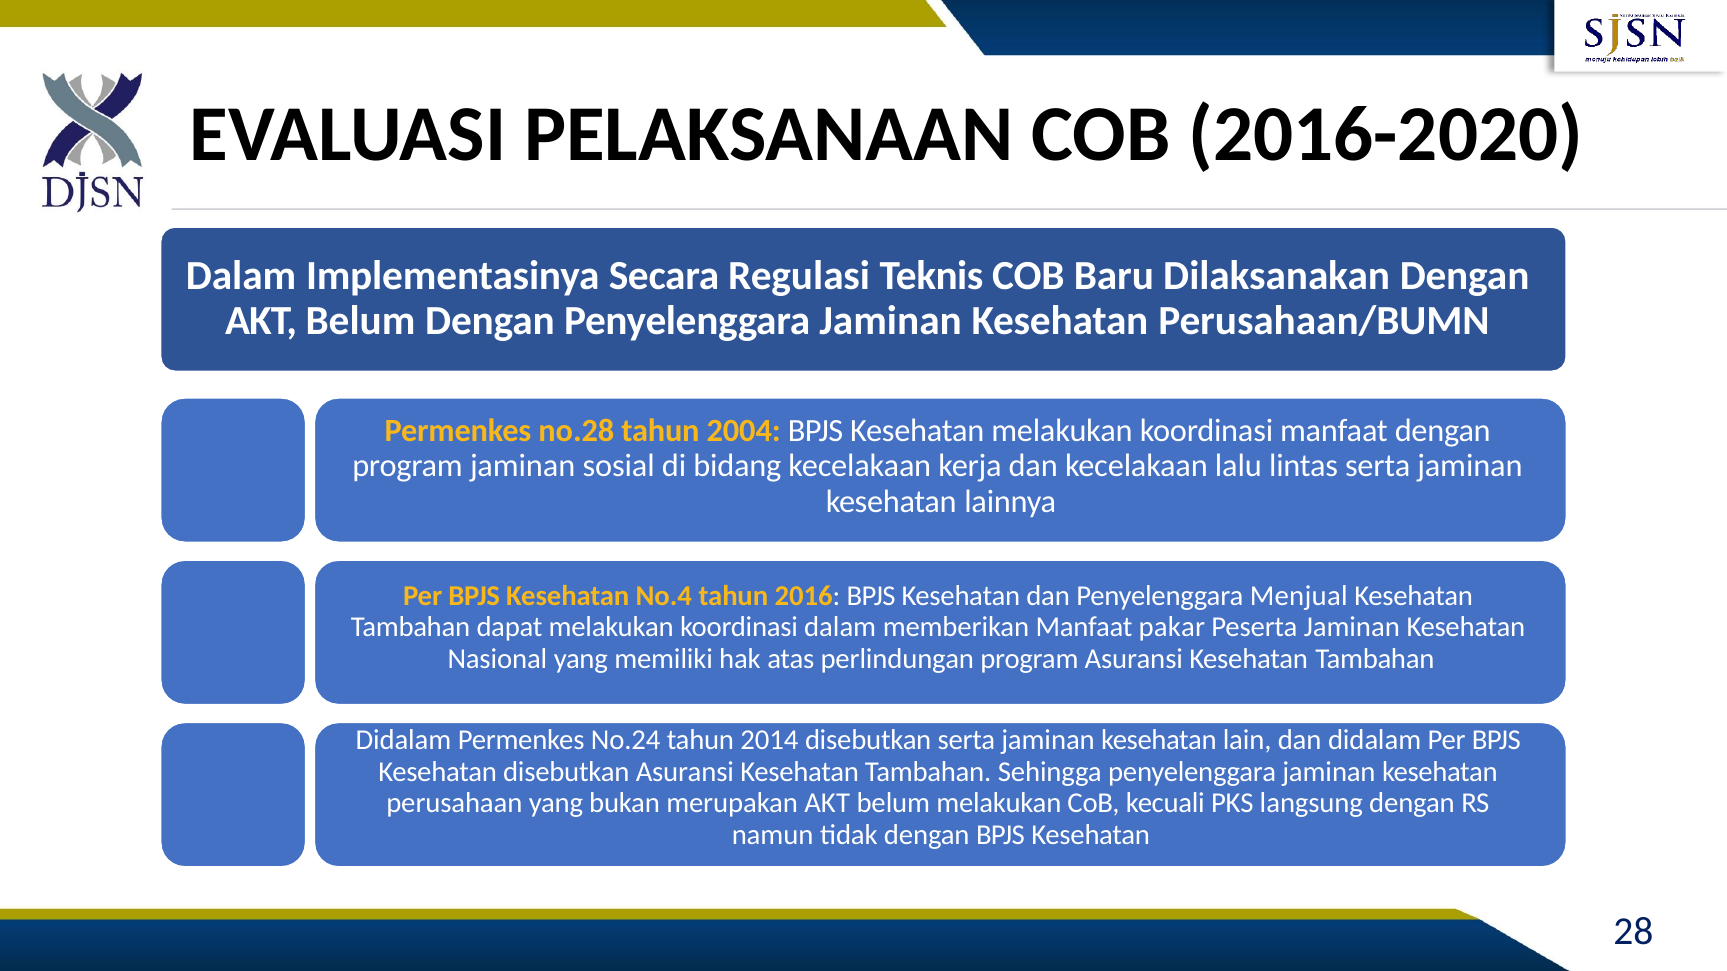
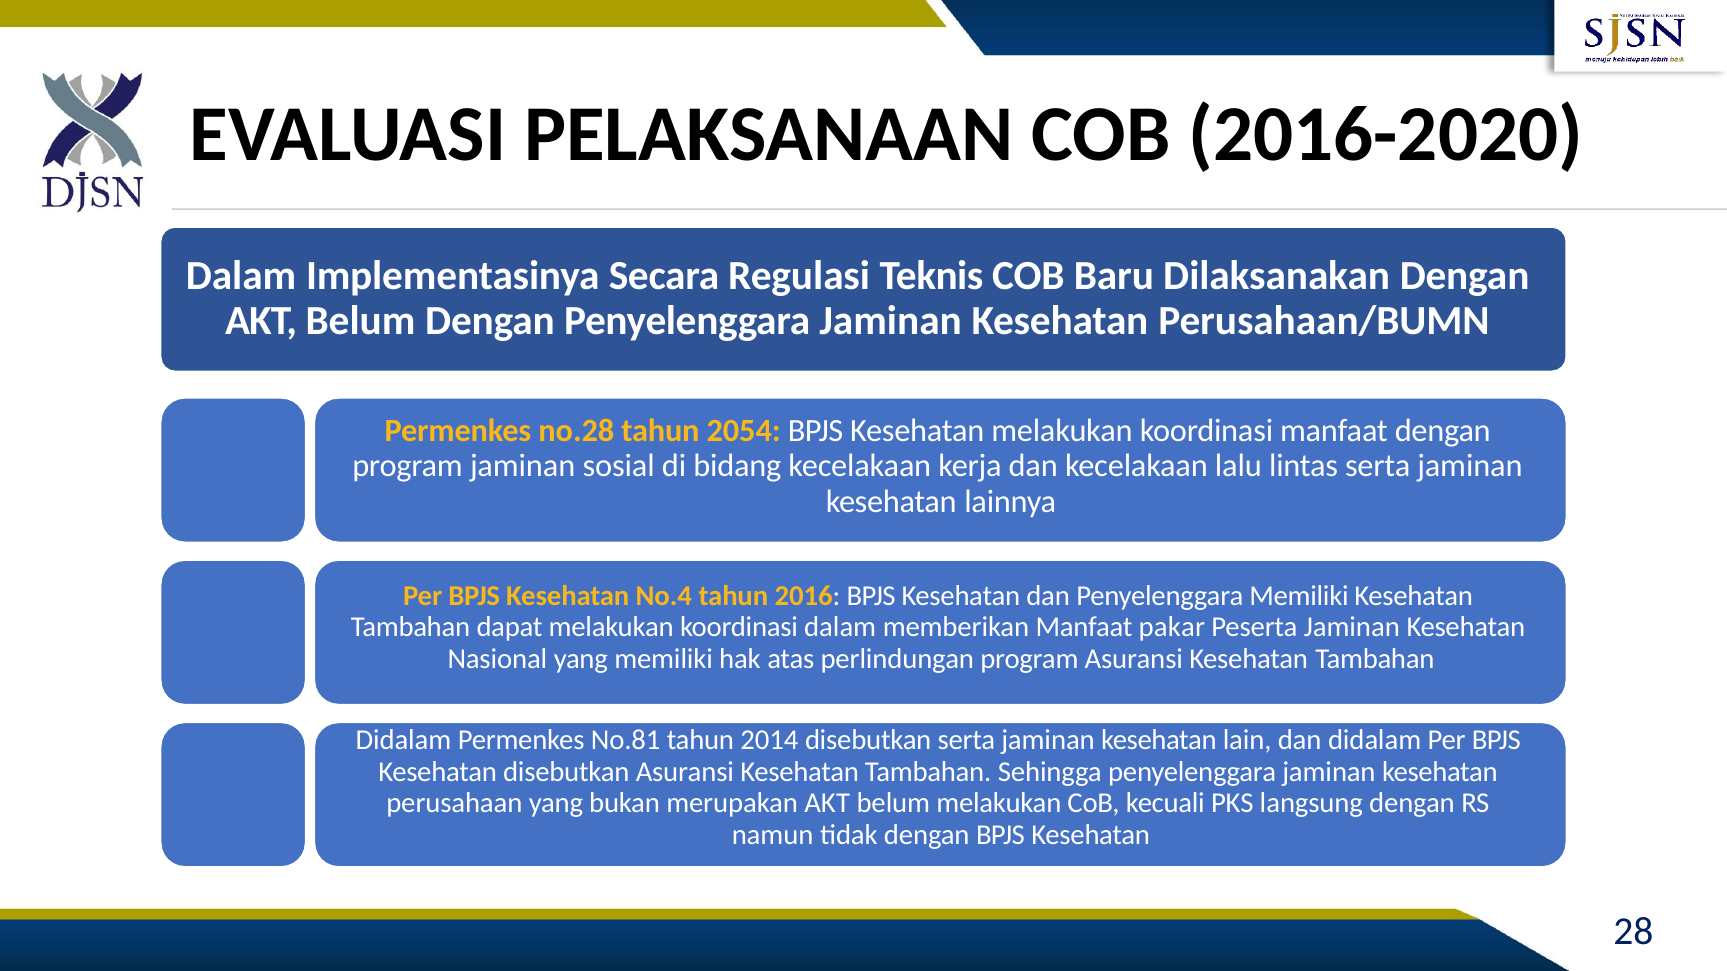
2004: 2004 -> 2054
Penyelenggara Menjual: Menjual -> Memiliki
No.24: No.24 -> No.81
